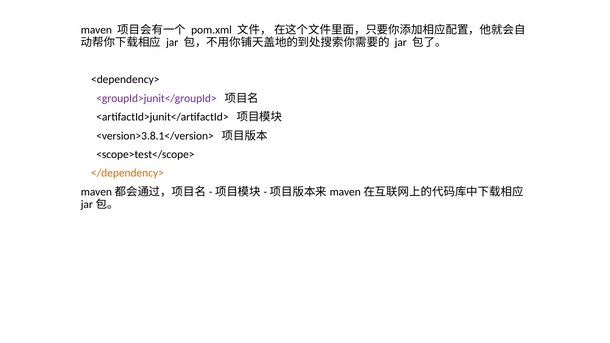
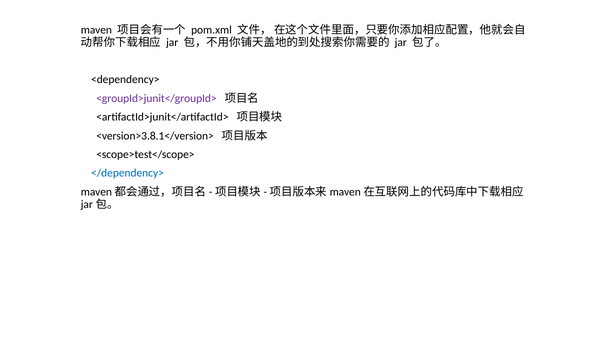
</dependency> colour: orange -> blue
